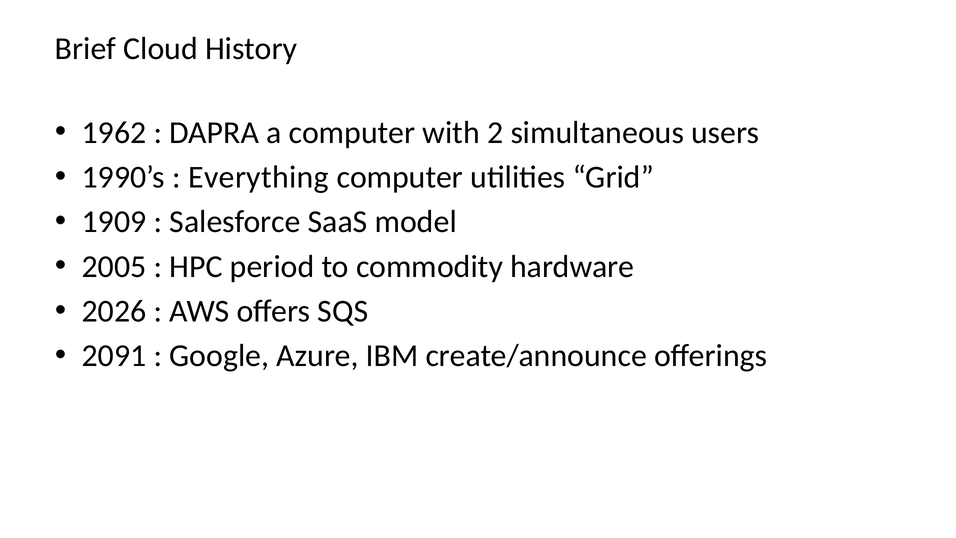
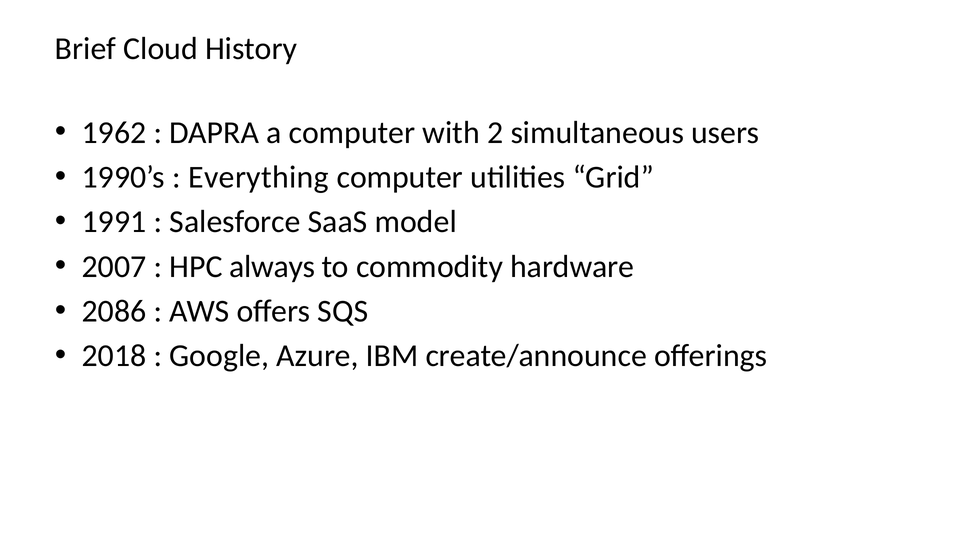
1909: 1909 -> 1991
2005: 2005 -> 2007
period: period -> always
2026: 2026 -> 2086
2091: 2091 -> 2018
